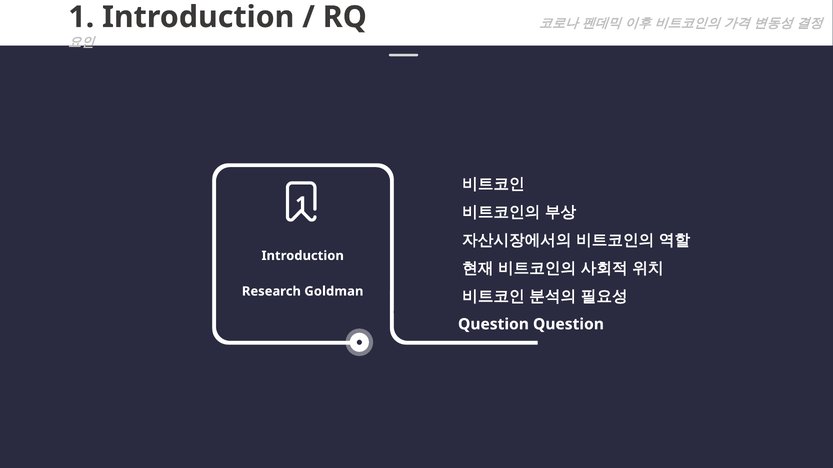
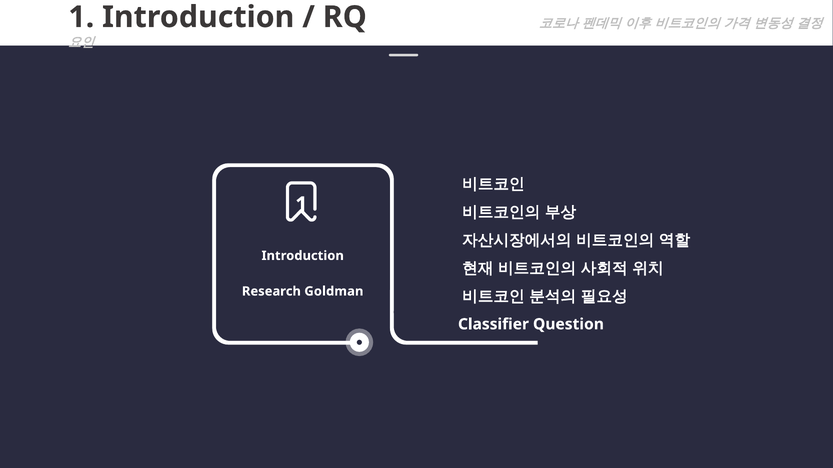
Question at (493, 325): Question -> Classifier
